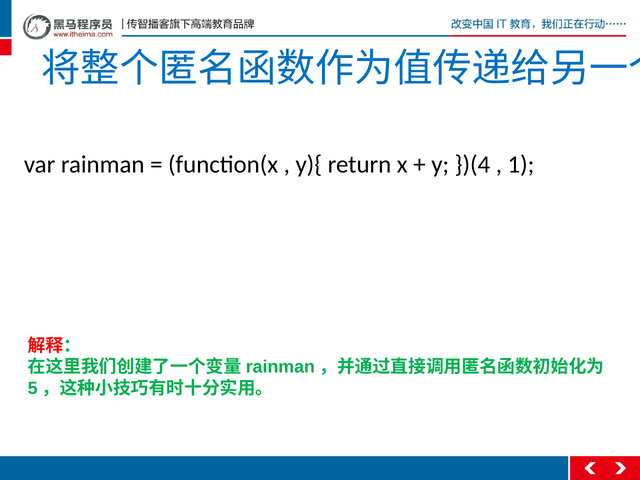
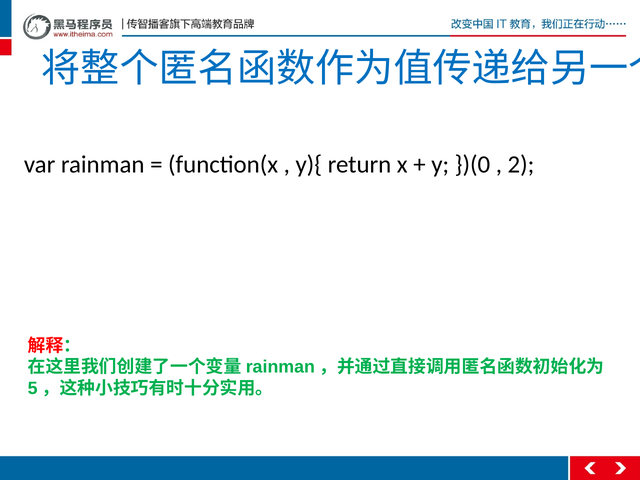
})(4: })(4 -> })(0
1: 1 -> 2
